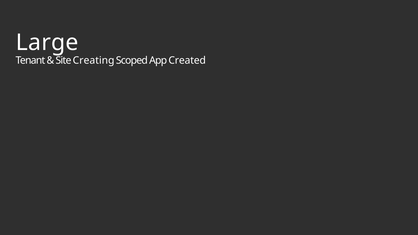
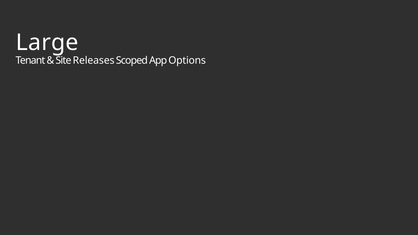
Creating: Creating -> Releases
Created: Created -> Options
